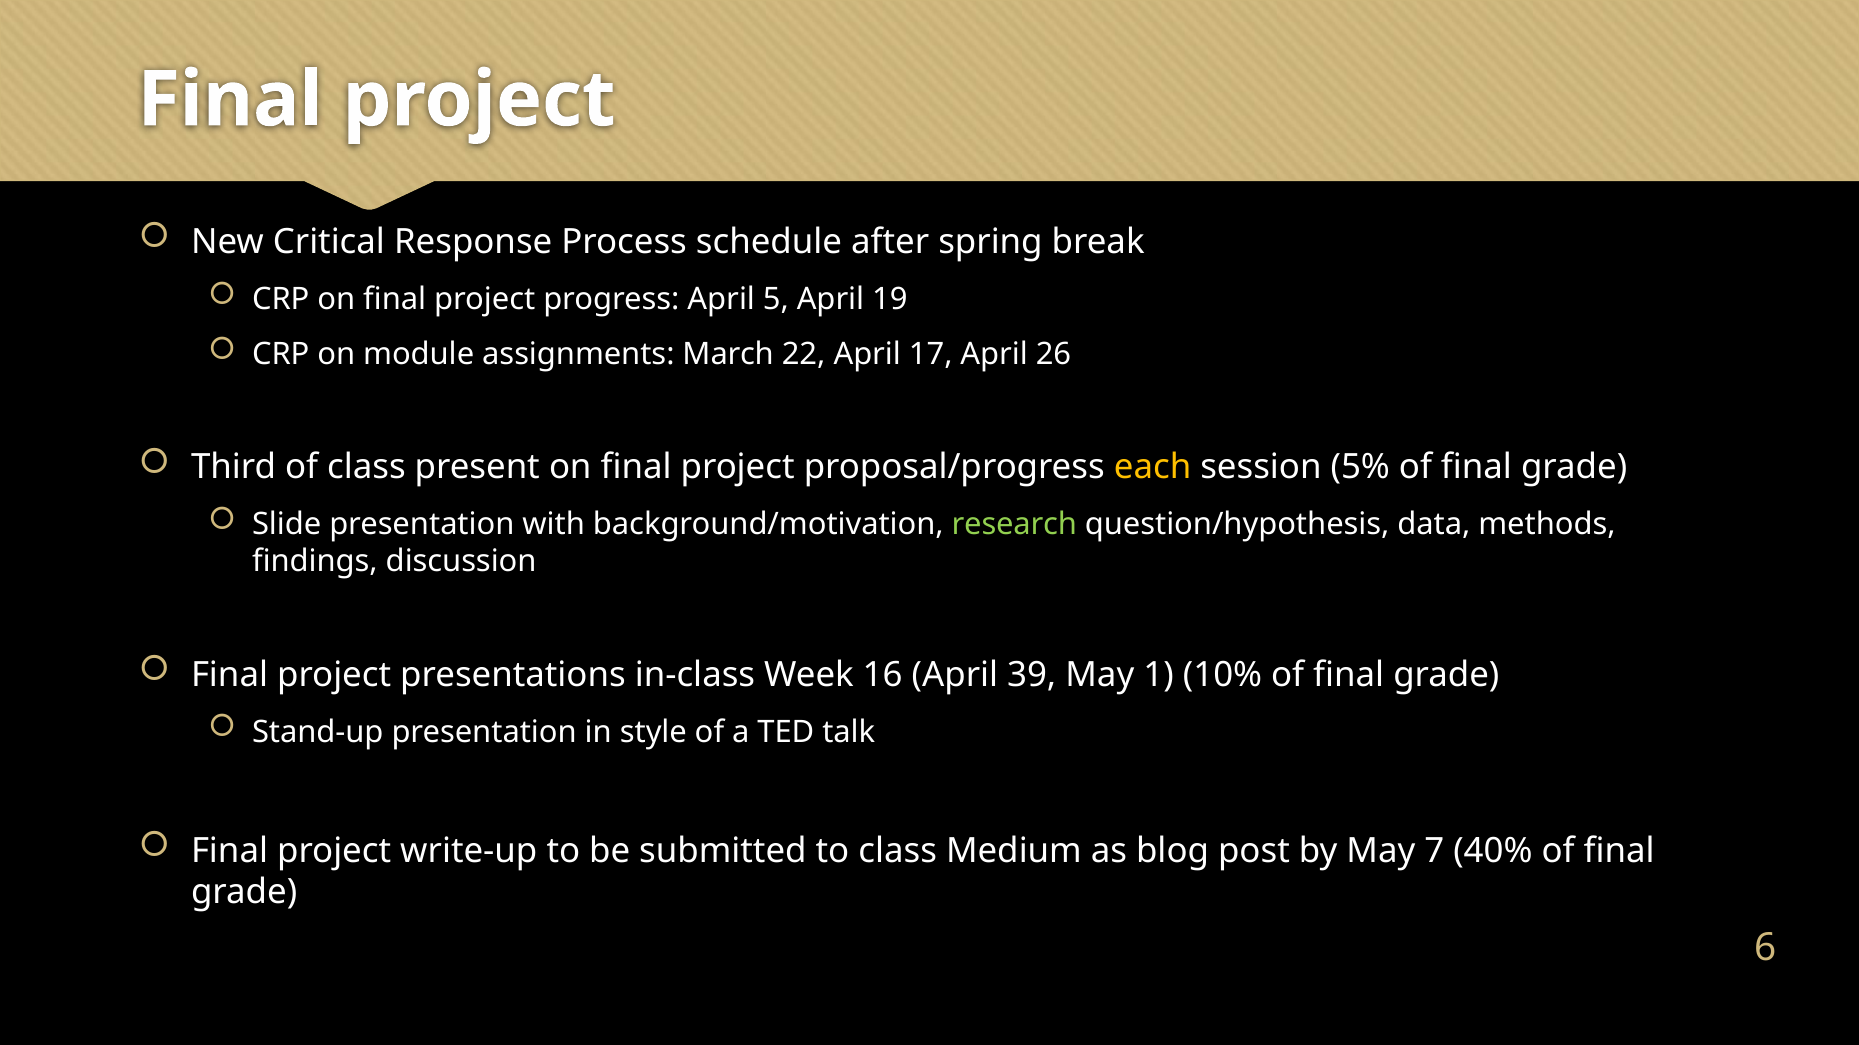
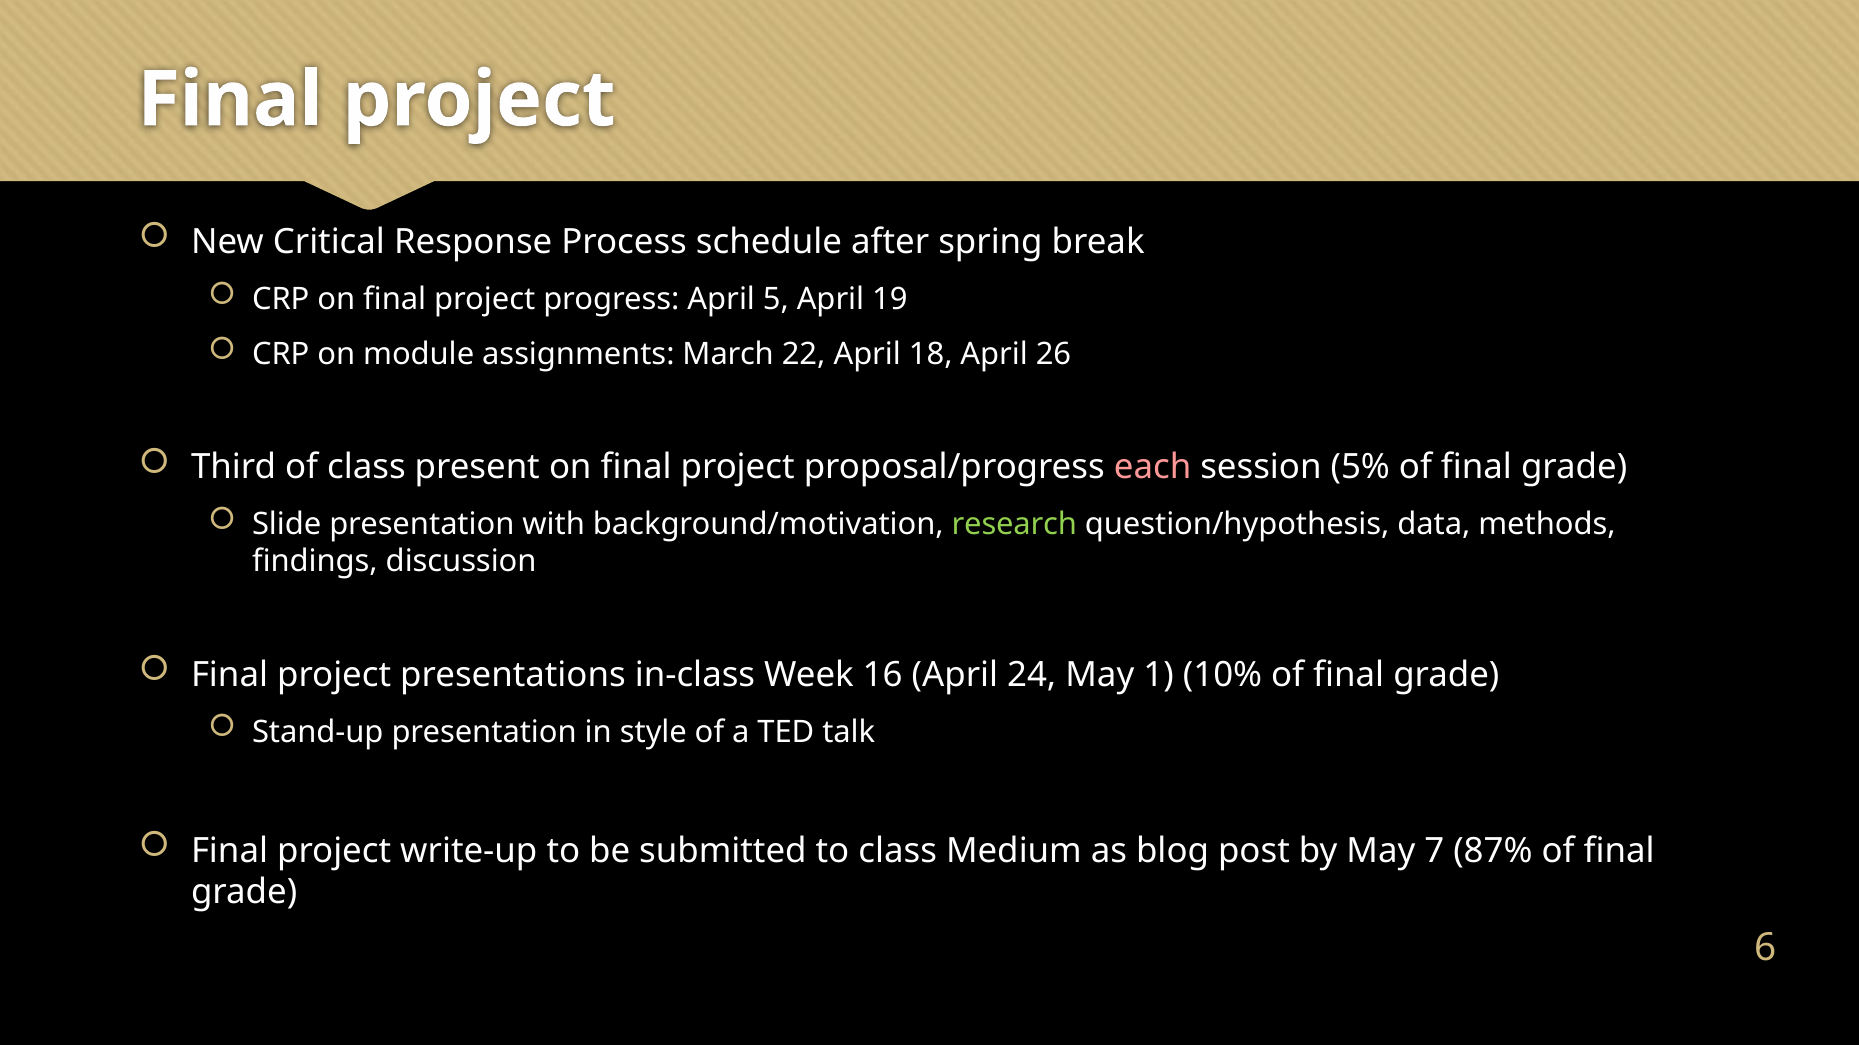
17: 17 -> 18
each colour: yellow -> pink
39: 39 -> 24
40%: 40% -> 87%
